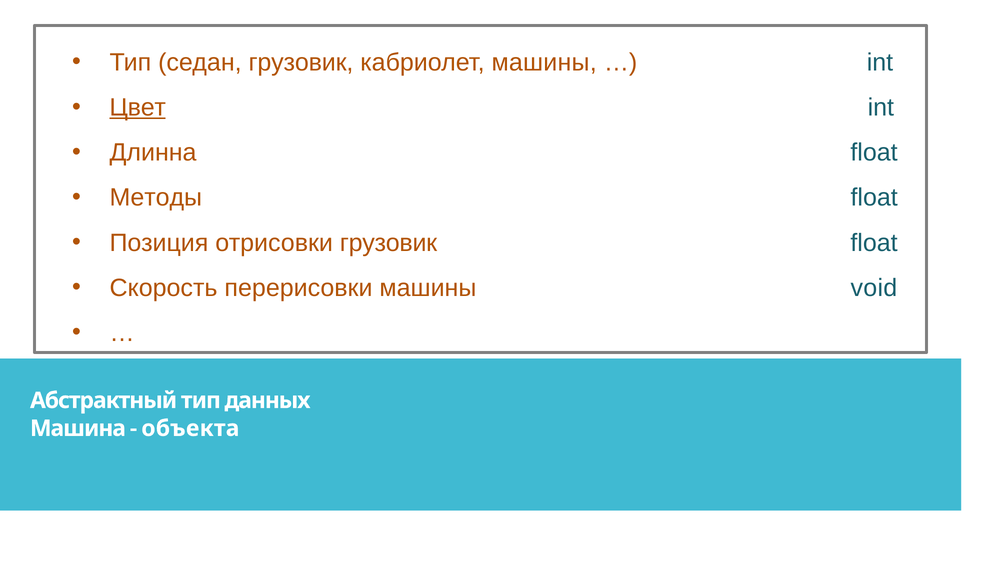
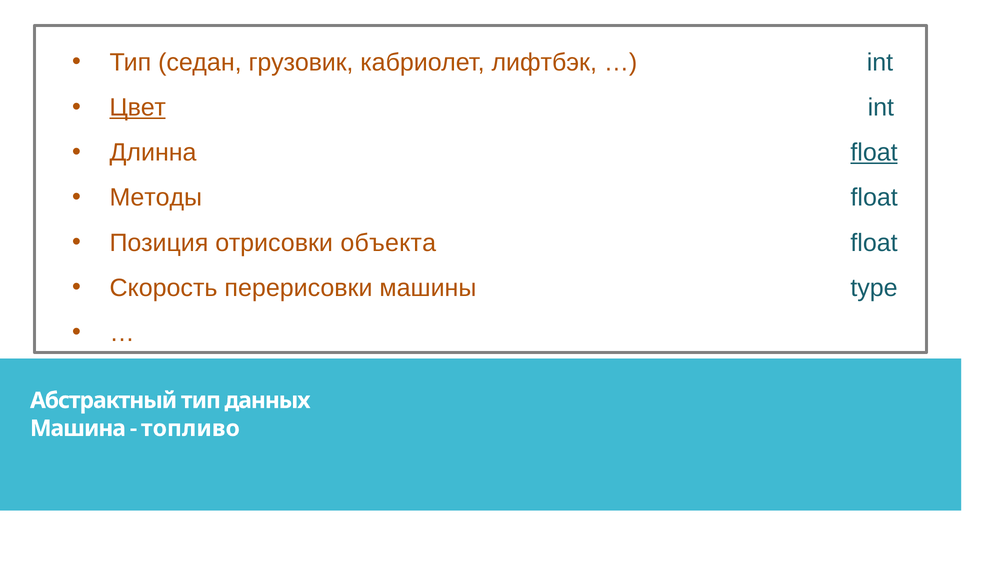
кабриолет машины: машины -> лифтбэк
float at (874, 153) underline: none -> present
отрисовки грузовик: грузовик -> объекта
void: void -> type
объекта: объекта -> топливо
